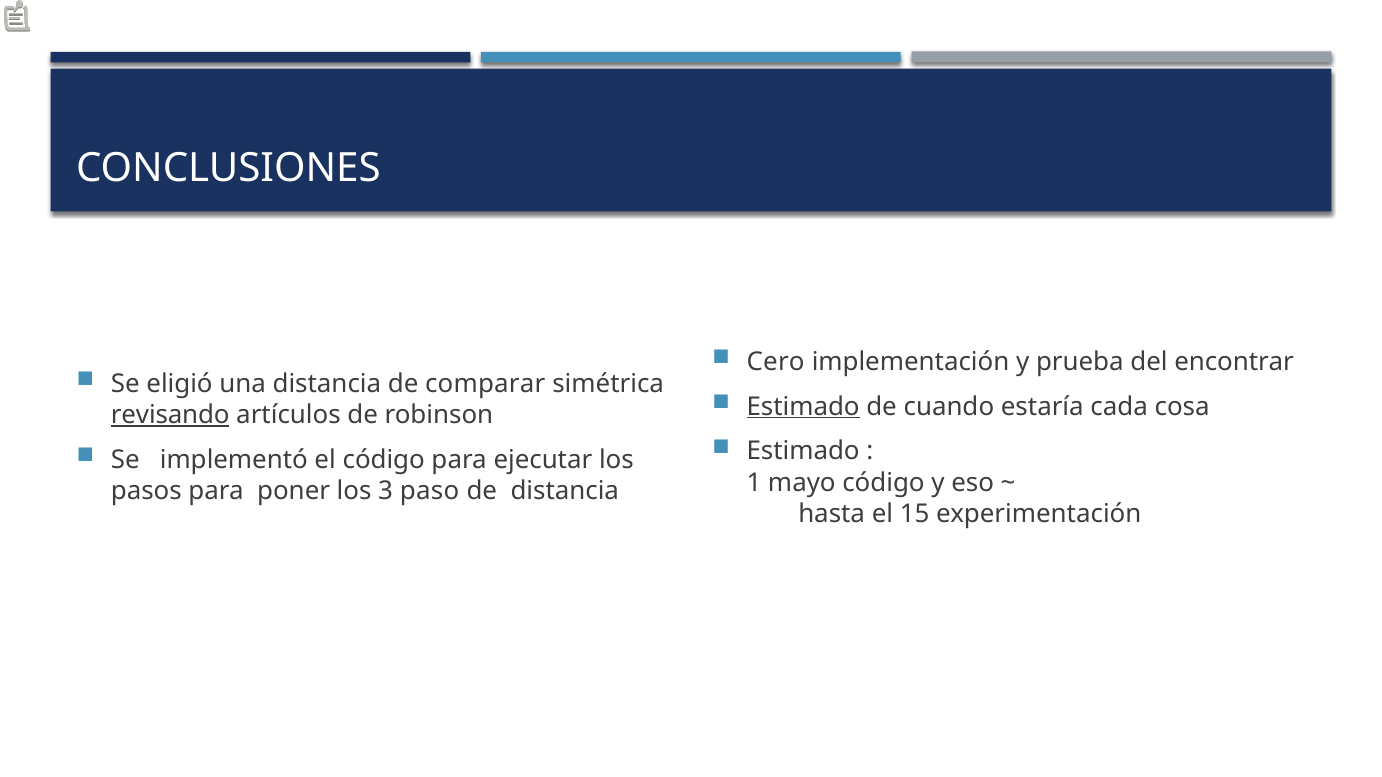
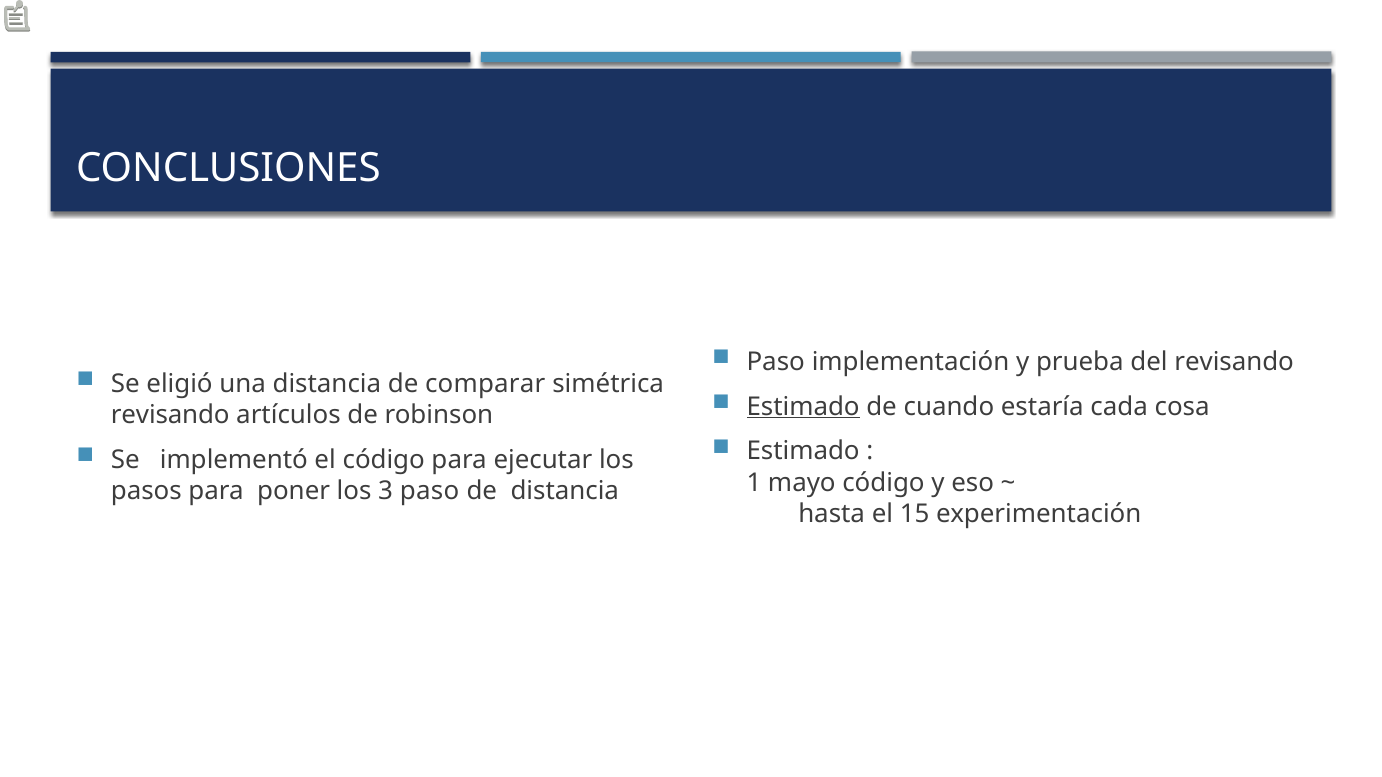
Cero at (776, 362): Cero -> Paso
del encontrar: encontrar -> revisando
revisando at (170, 415) underline: present -> none
